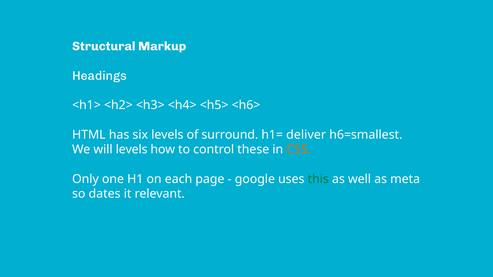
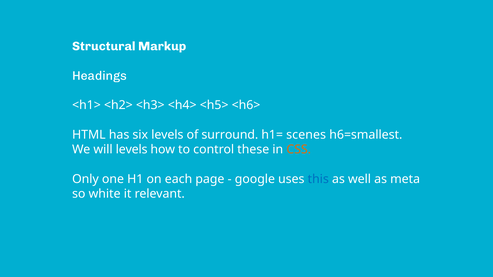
deliver: deliver -> scenes
this colour: green -> blue
dates: dates -> white
